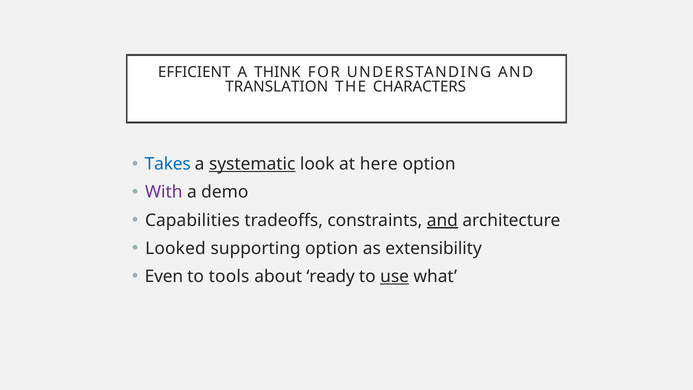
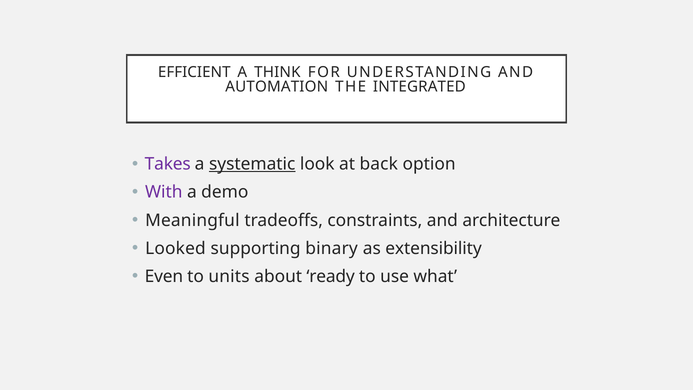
TRANSLATION: TRANSLATION -> AUTOMATION
CHARACTERS: CHARACTERS -> INTEGRATED
Takes colour: blue -> purple
here: here -> back
Capabilities: Capabilities -> Meaningful
and at (442, 220) underline: present -> none
supporting option: option -> binary
tools: tools -> units
use underline: present -> none
